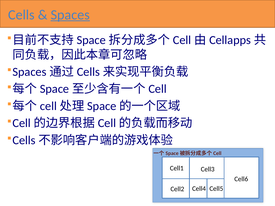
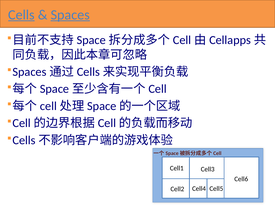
Cells underline: none -> present
